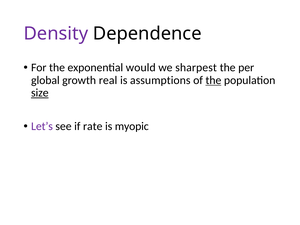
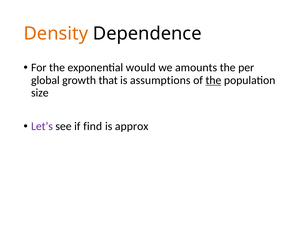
Density colour: purple -> orange
sharpest: sharpest -> amounts
real: real -> that
size underline: present -> none
rate: rate -> find
myopic: myopic -> approx
